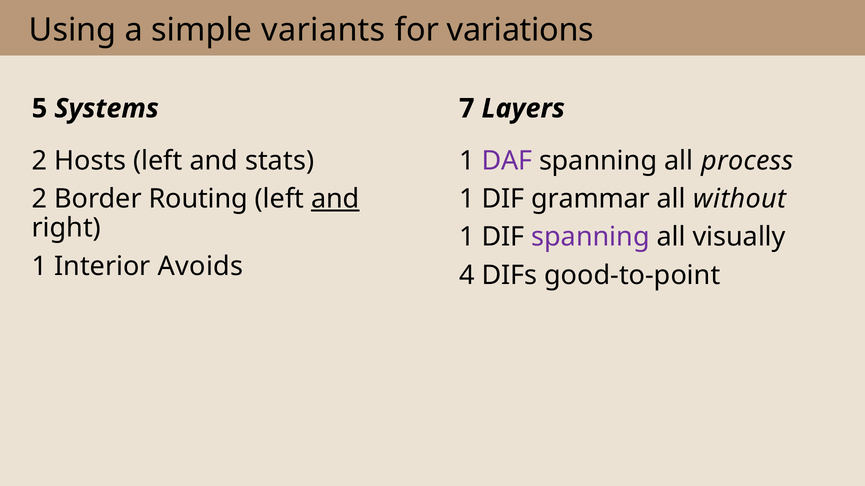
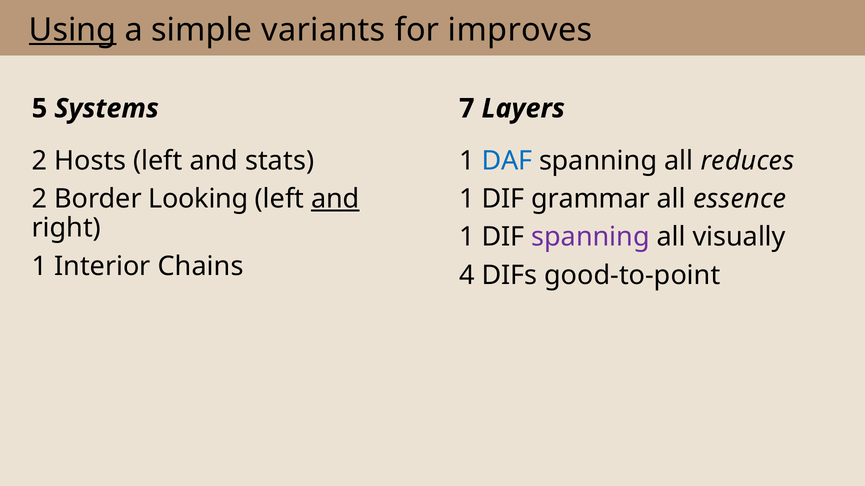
Using underline: none -> present
variations: variations -> improves
DAF colour: purple -> blue
process: process -> reduces
Routing: Routing -> Looking
without: without -> essence
Avoids: Avoids -> Chains
